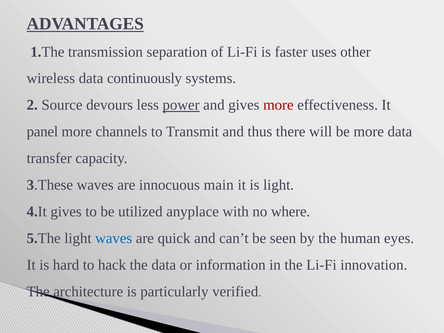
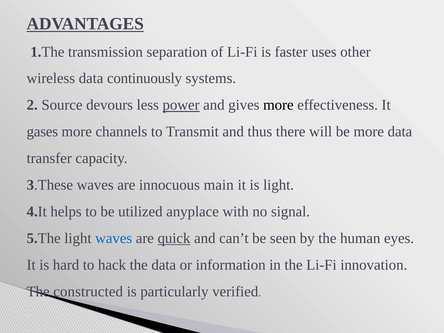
more at (278, 105) colour: red -> black
panel: panel -> gases
4.It gives: gives -> helps
where: where -> signal
quick underline: none -> present
architecture: architecture -> constructed
